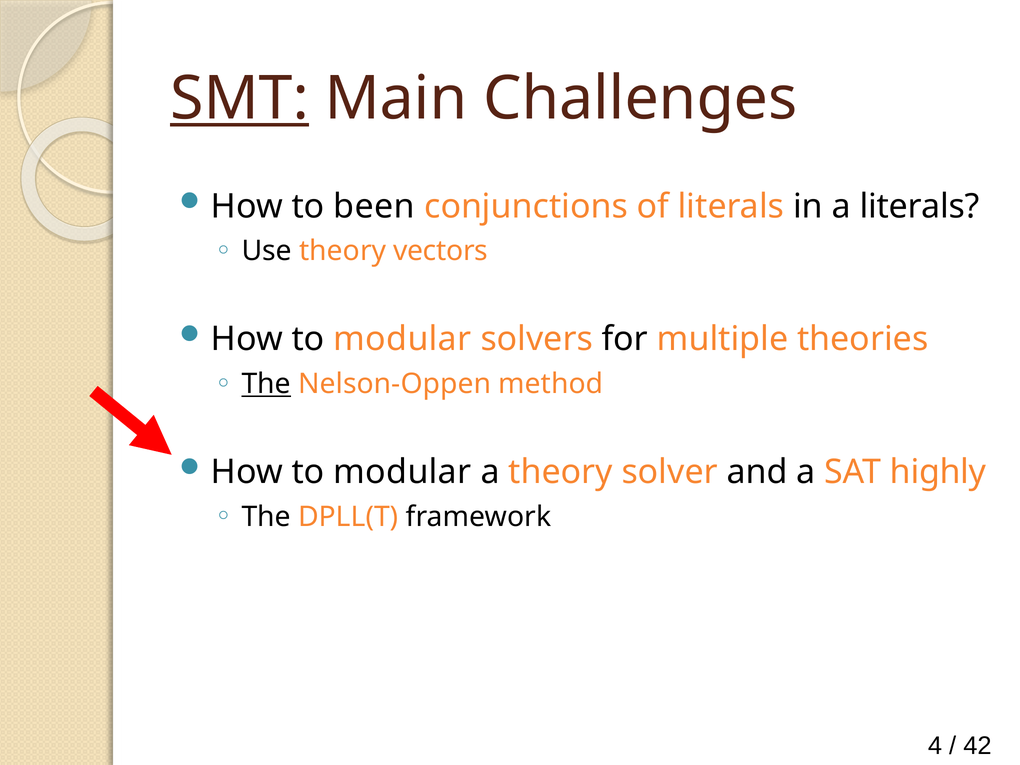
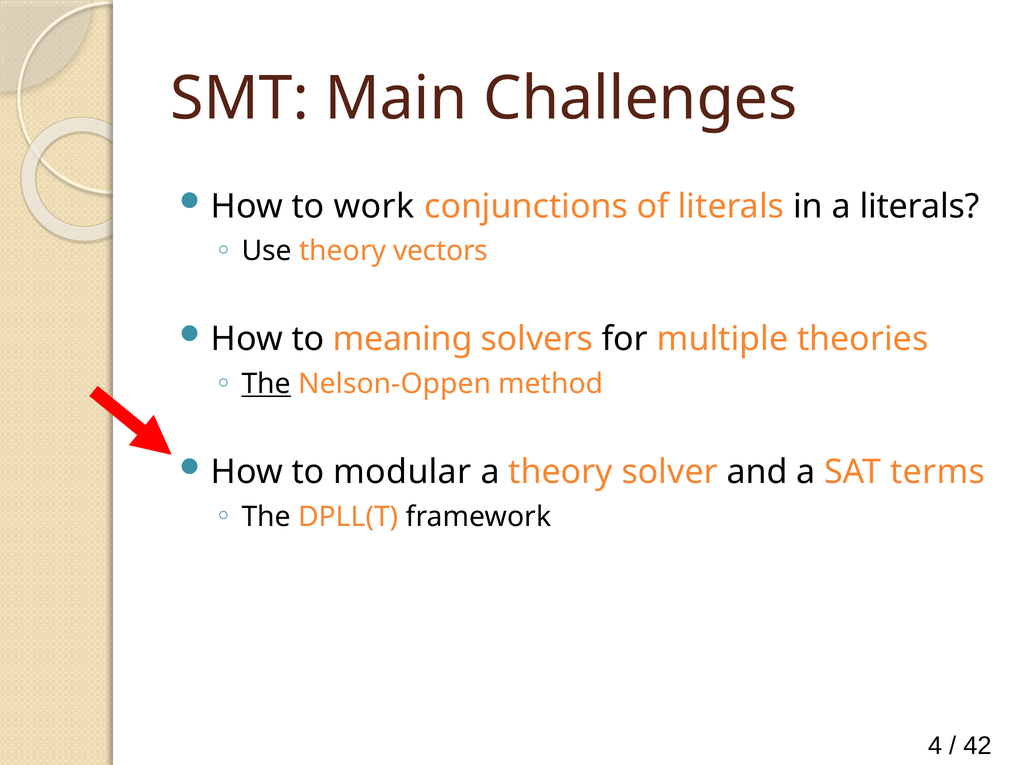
SMT underline: present -> none
been: been -> work
modular at (402, 339): modular -> meaning
highly: highly -> terms
